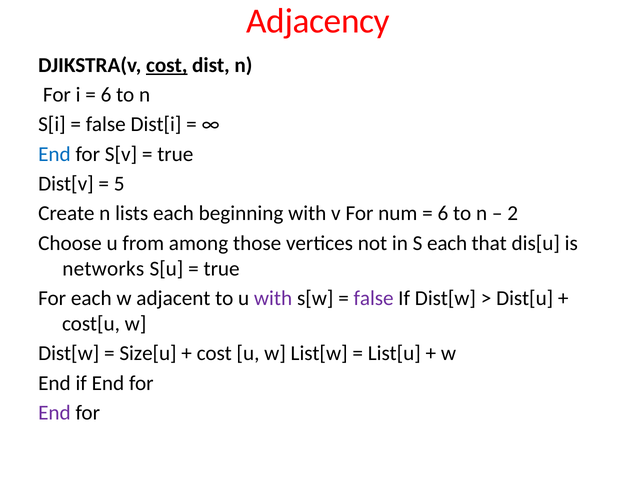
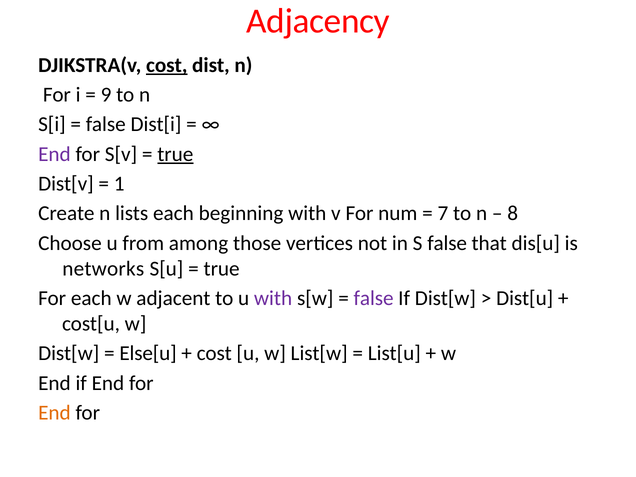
6 at (106, 95): 6 -> 9
End at (54, 154) colour: blue -> purple
true at (175, 154) underline: none -> present
5: 5 -> 1
6 at (443, 213): 6 -> 7
2: 2 -> 8
S each: each -> false
Size[u: Size[u -> Else[u
End at (54, 413) colour: purple -> orange
